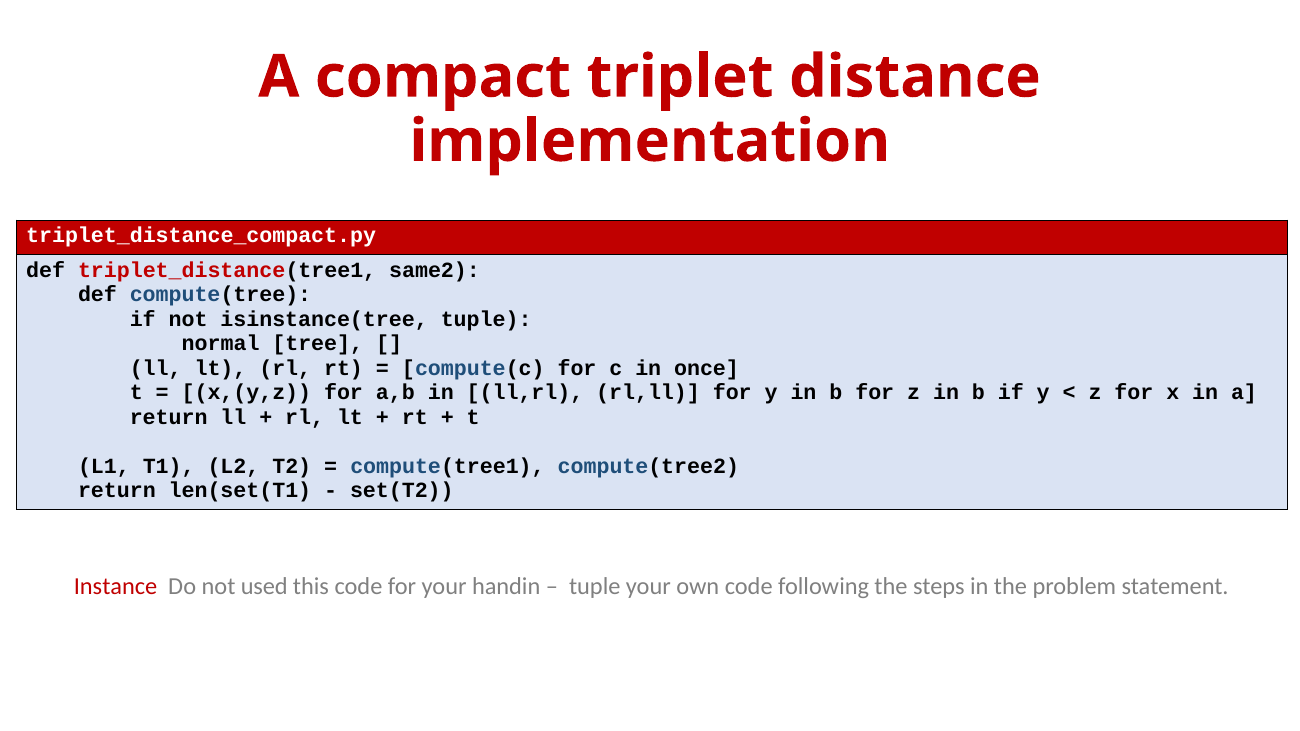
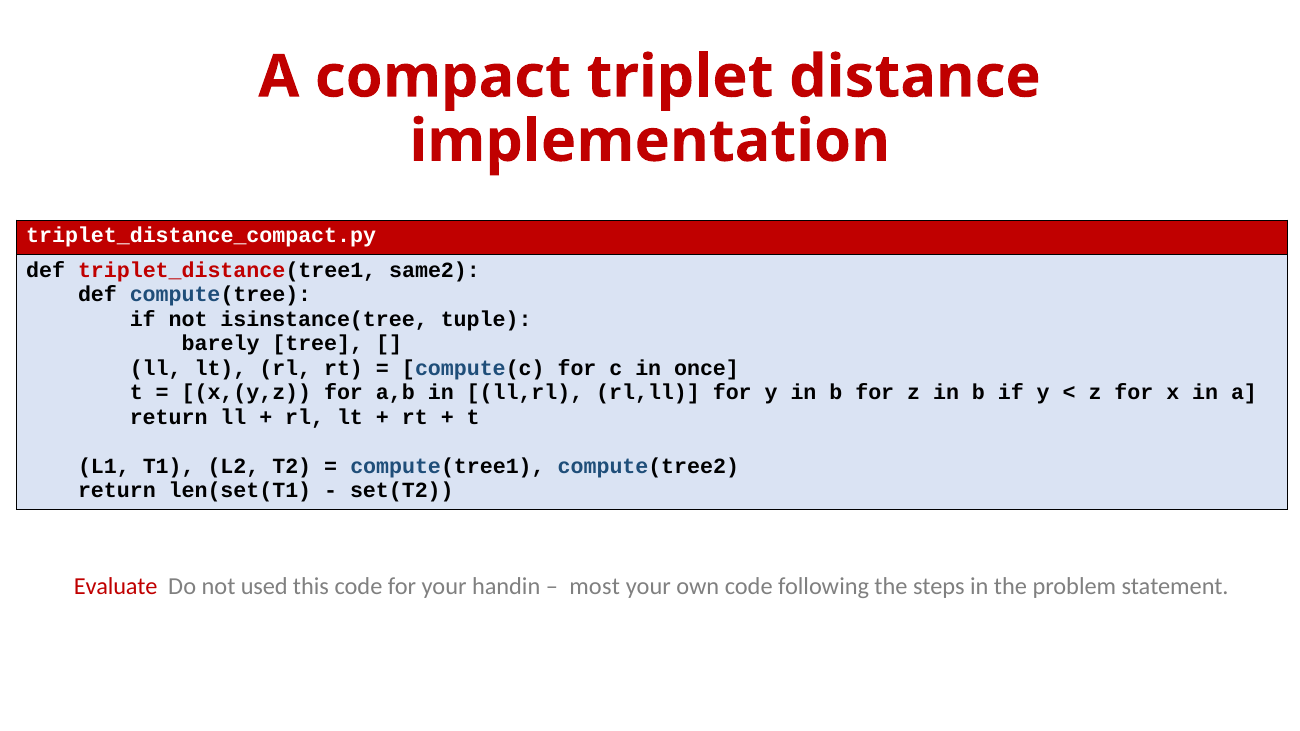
normal: normal -> barely
Instance: Instance -> Evaluate
tuple at (595, 586): tuple -> most
